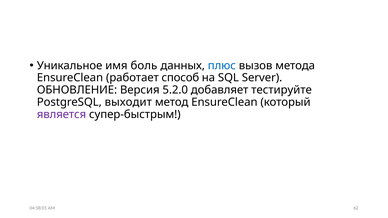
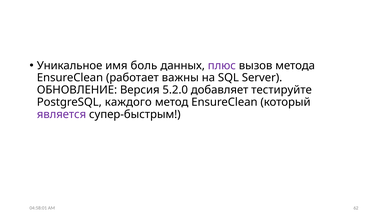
плюс colour: blue -> purple
способ: способ -> важны
выходит: выходит -> каждого
